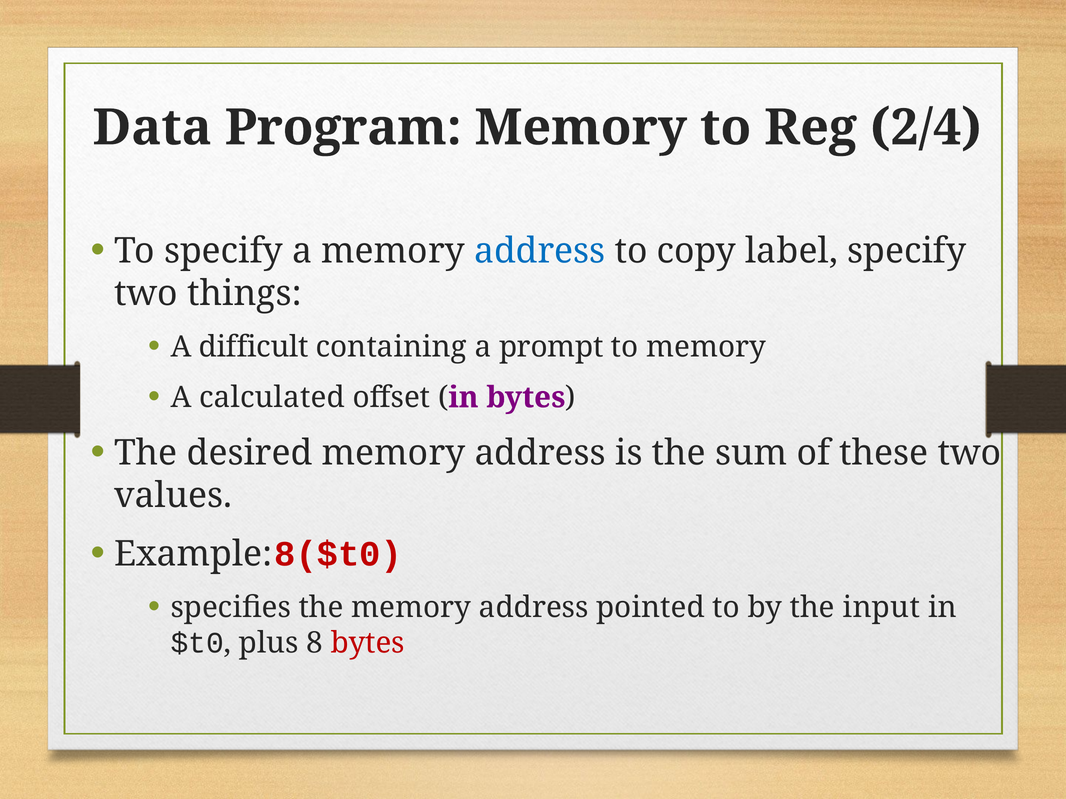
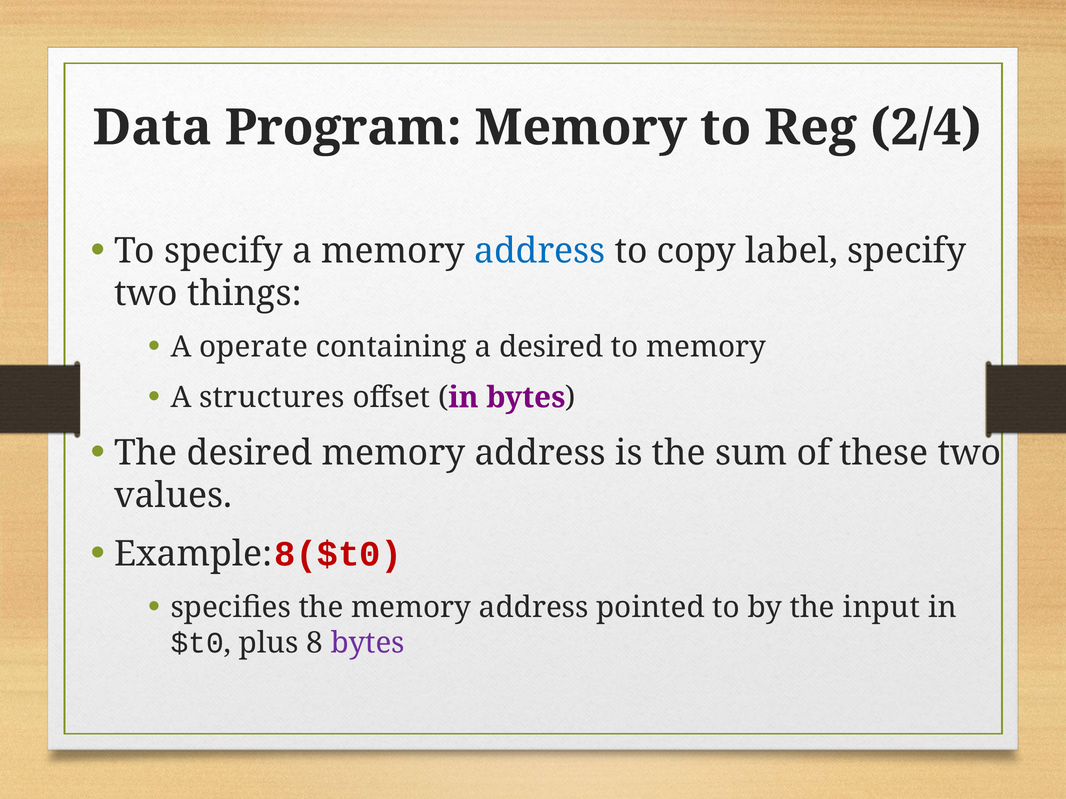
difficult: difficult -> operate
a prompt: prompt -> desired
calculated: calculated -> structures
bytes at (368, 644) colour: red -> purple
